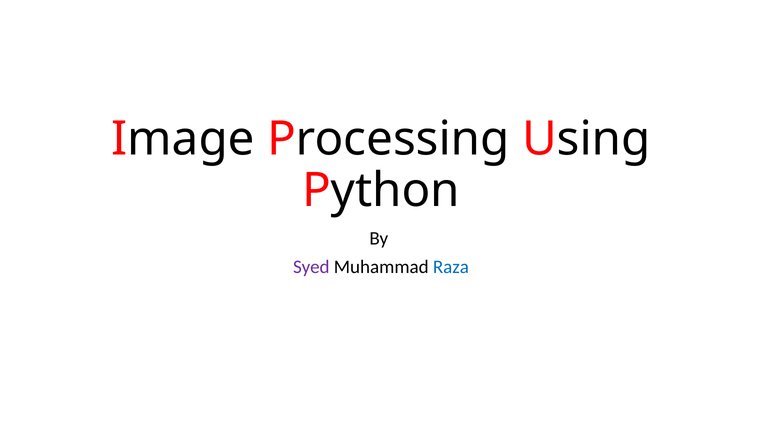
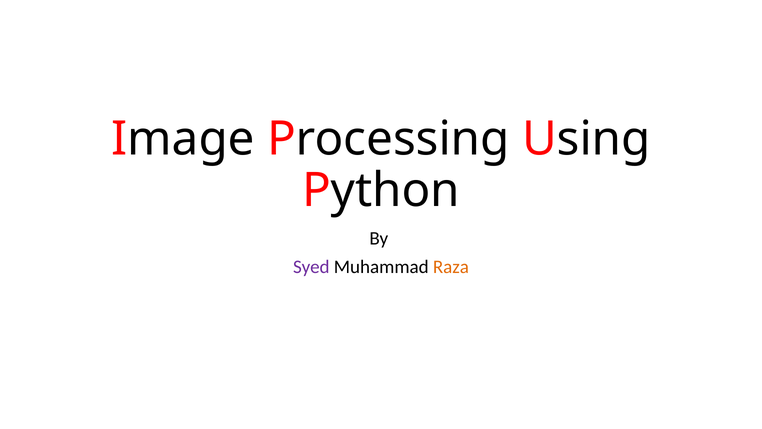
Raza colour: blue -> orange
